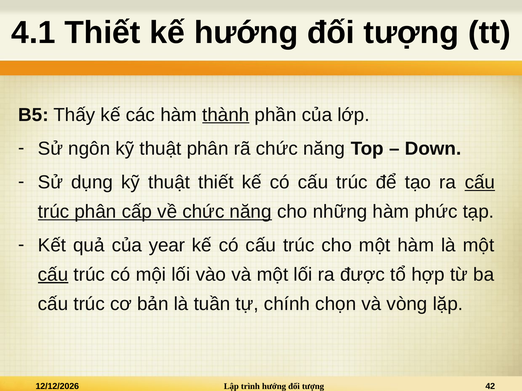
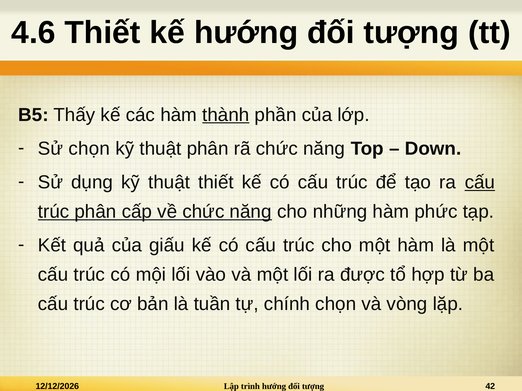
4.1: 4.1 -> 4.6
Sử ngôn: ngôn -> chọn
year: year -> giấu
cấu at (53, 275) underline: present -> none
